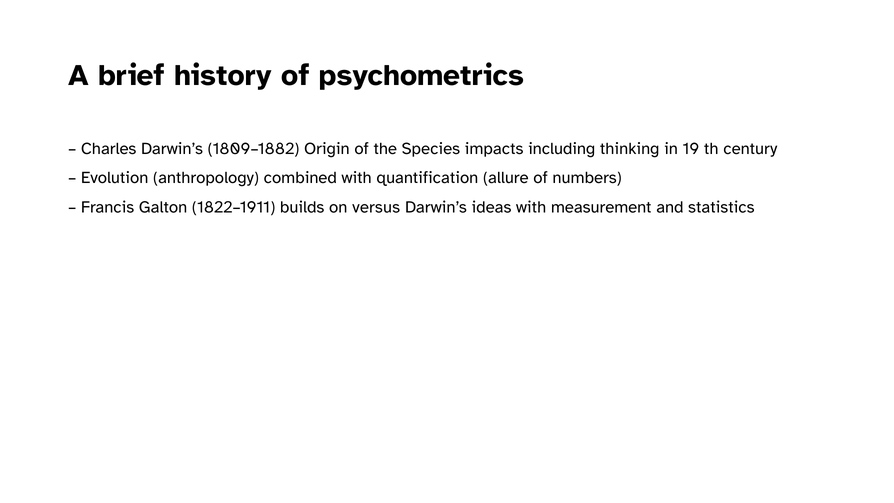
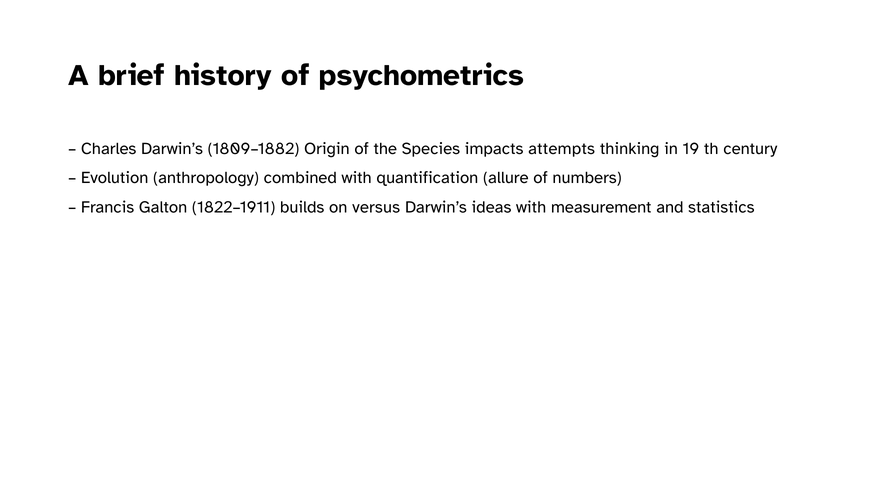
including: including -> attempts
